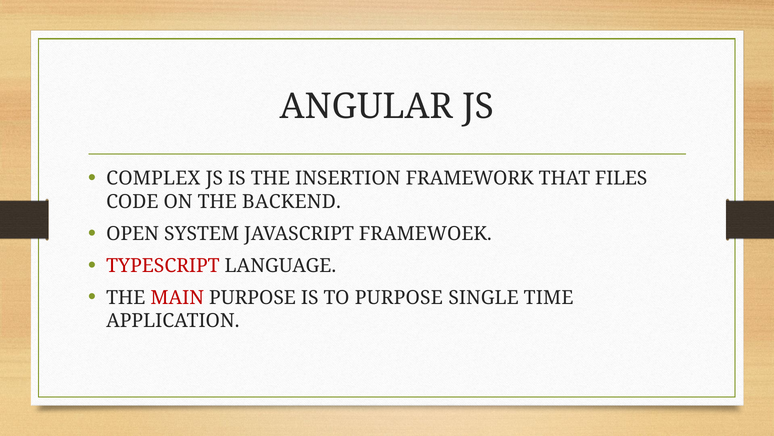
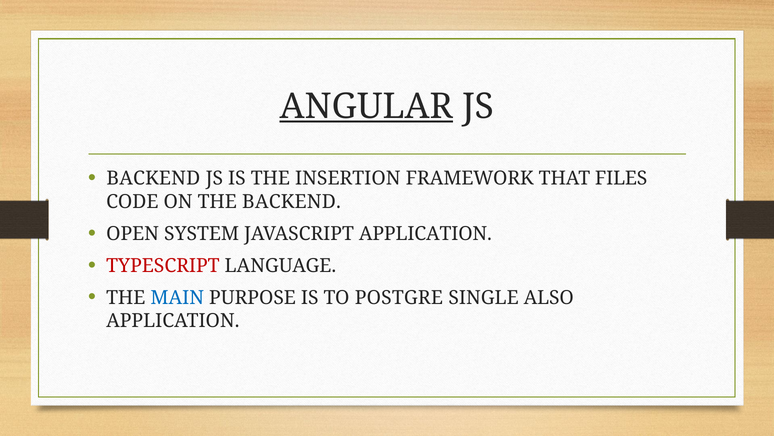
ANGULAR underline: none -> present
COMPLEX at (153, 178): COMPLEX -> BACKEND
JAVASCRIPT FRAMEWOEK: FRAMEWOEK -> APPLICATION
MAIN colour: red -> blue
TO PURPOSE: PURPOSE -> POSTGRE
TIME: TIME -> ALSO
